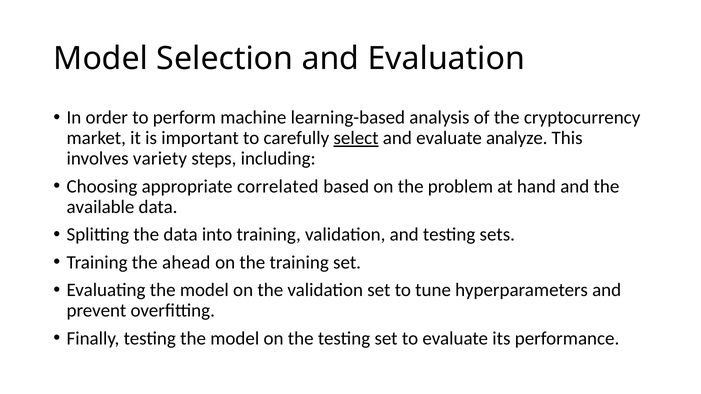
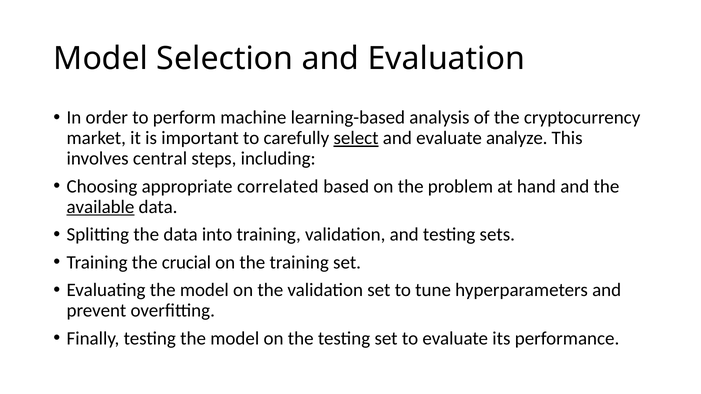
variety: variety -> central
available underline: none -> present
ahead: ahead -> crucial
